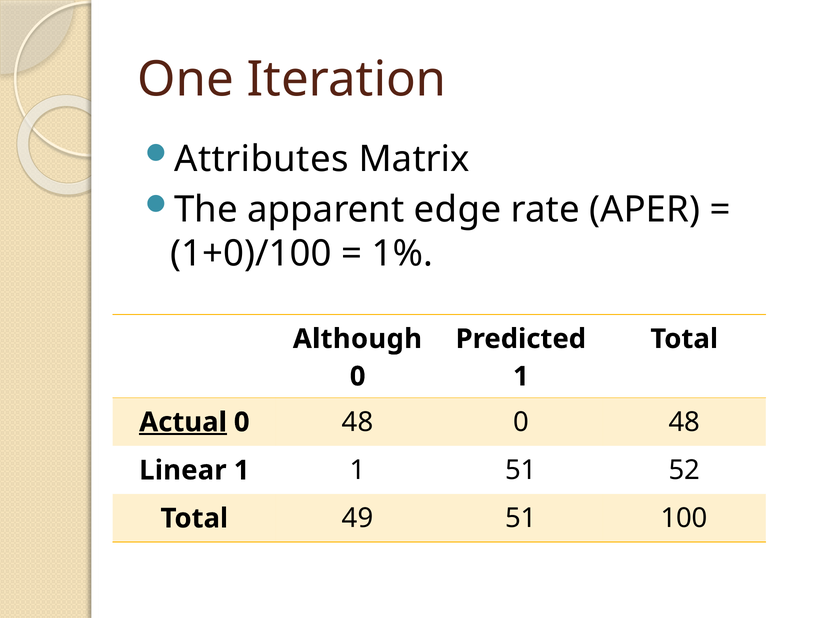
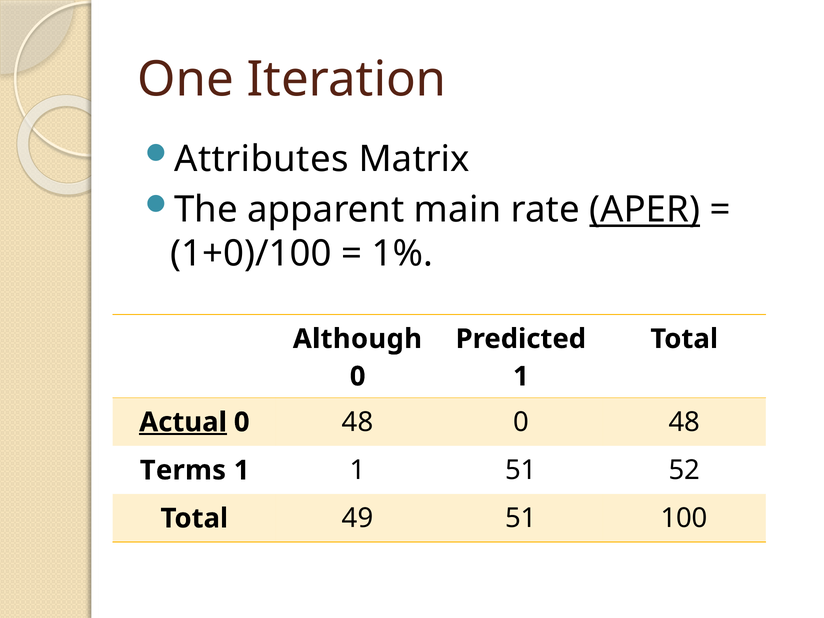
edge: edge -> main
APER underline: none -> present
Linear: Linear -> Terms
